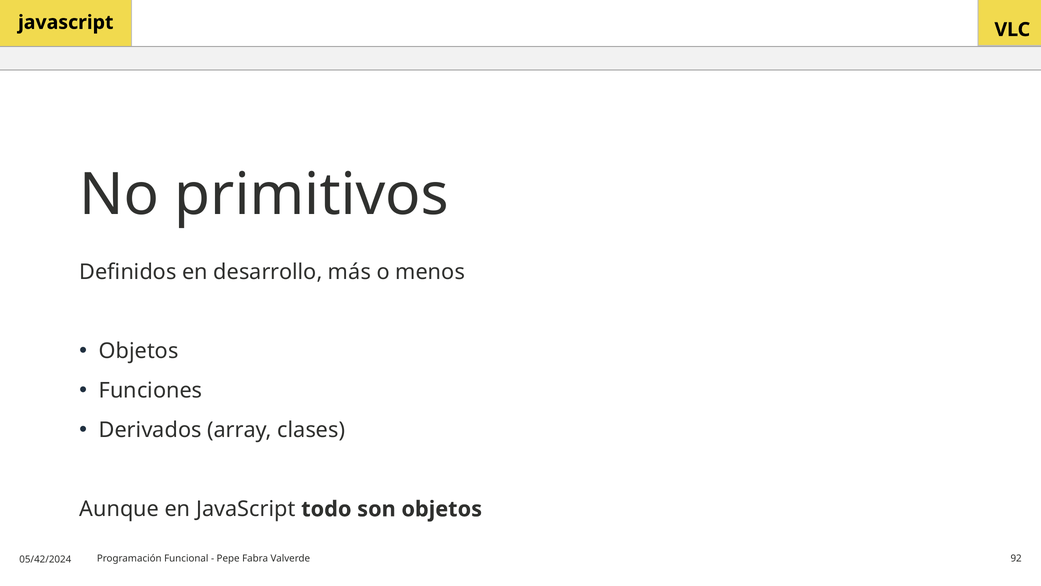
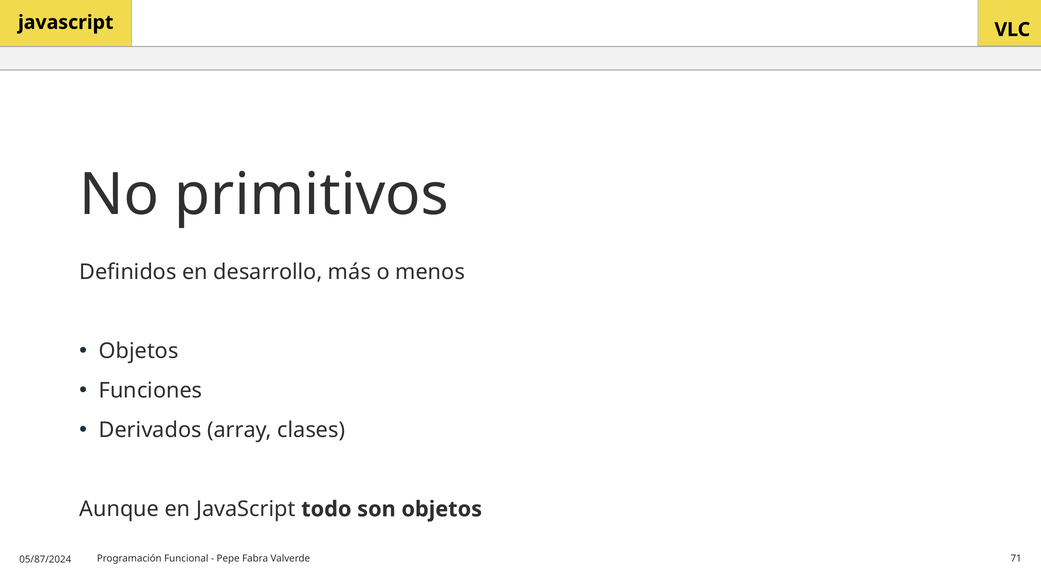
92: 92 -> 71
05/42/2024: 05/42/2024 -> 05/87/2024
